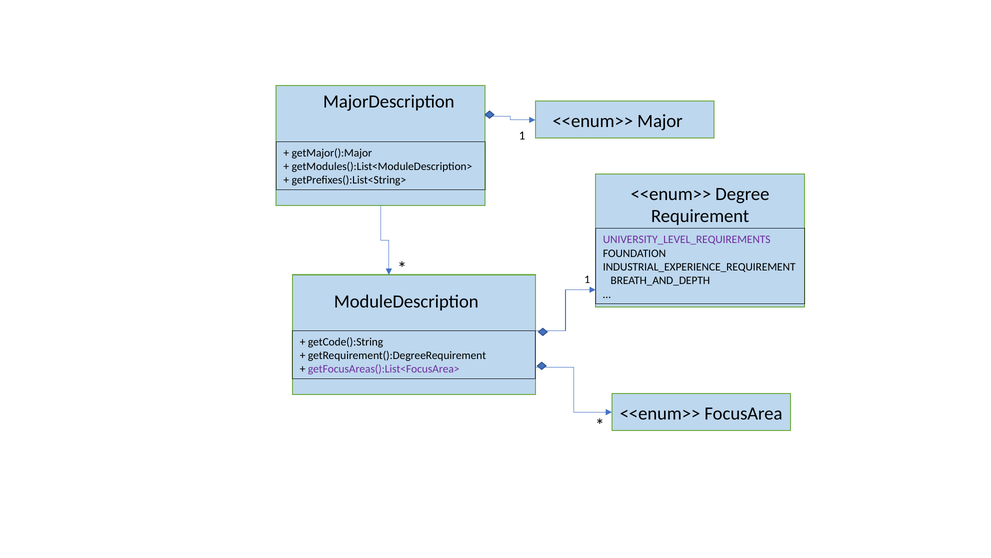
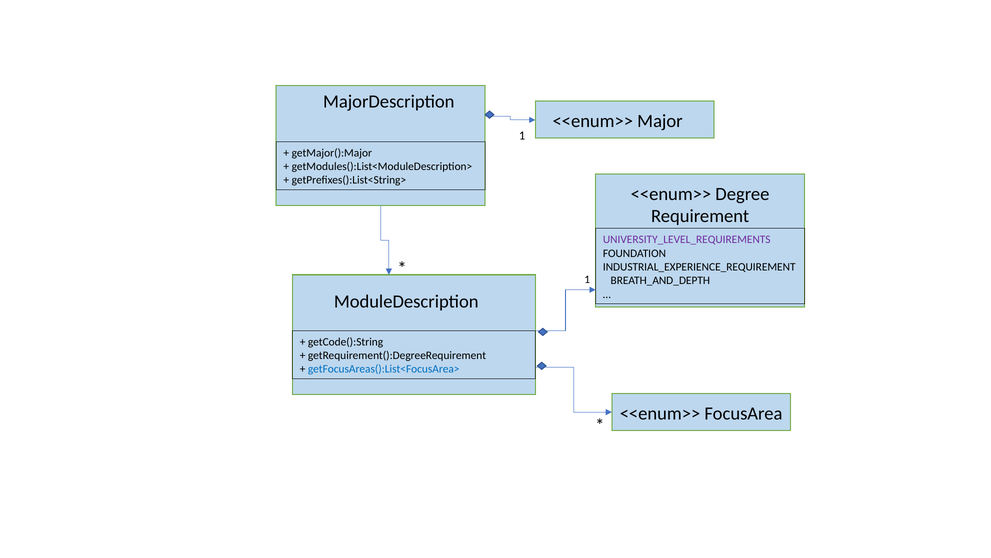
getFocusAreas():List<FocusArea> colour: purple -> blue
